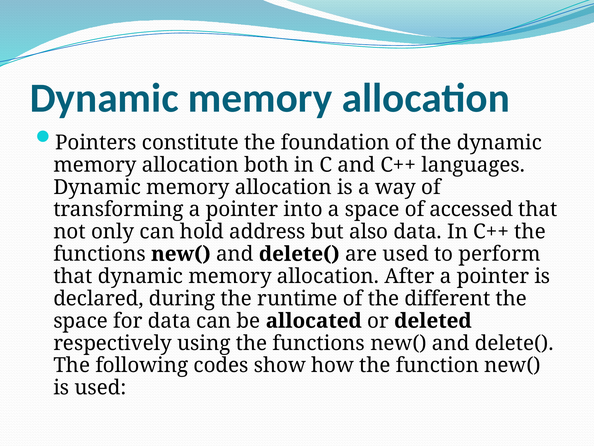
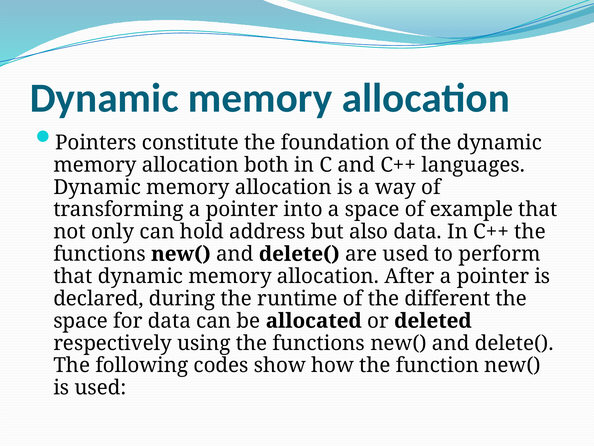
accessed: accessed -> example
